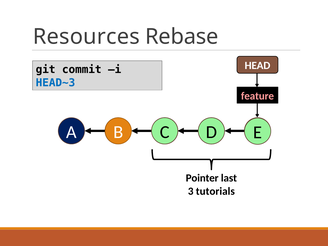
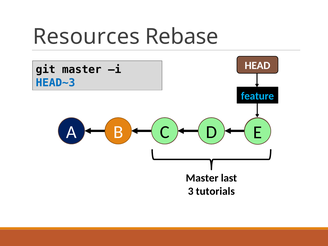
git commit: commit -> master
feature colour: pink -> light blue
Pointer at (202, 178): Pointer -> Master
